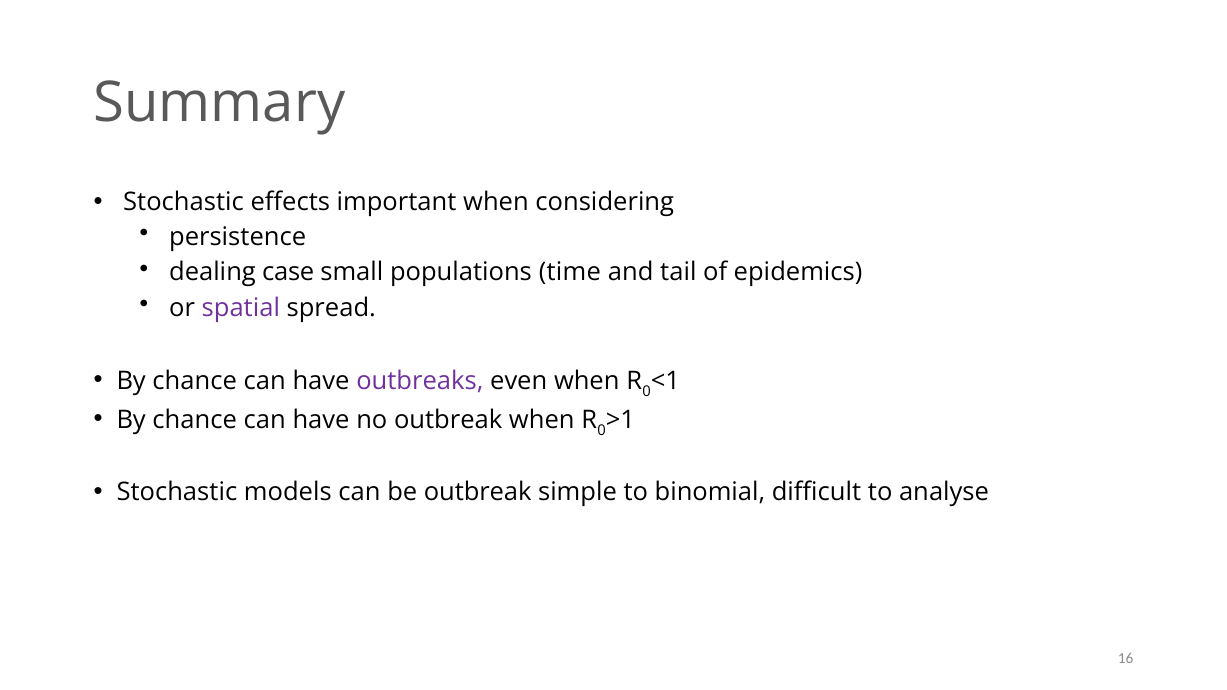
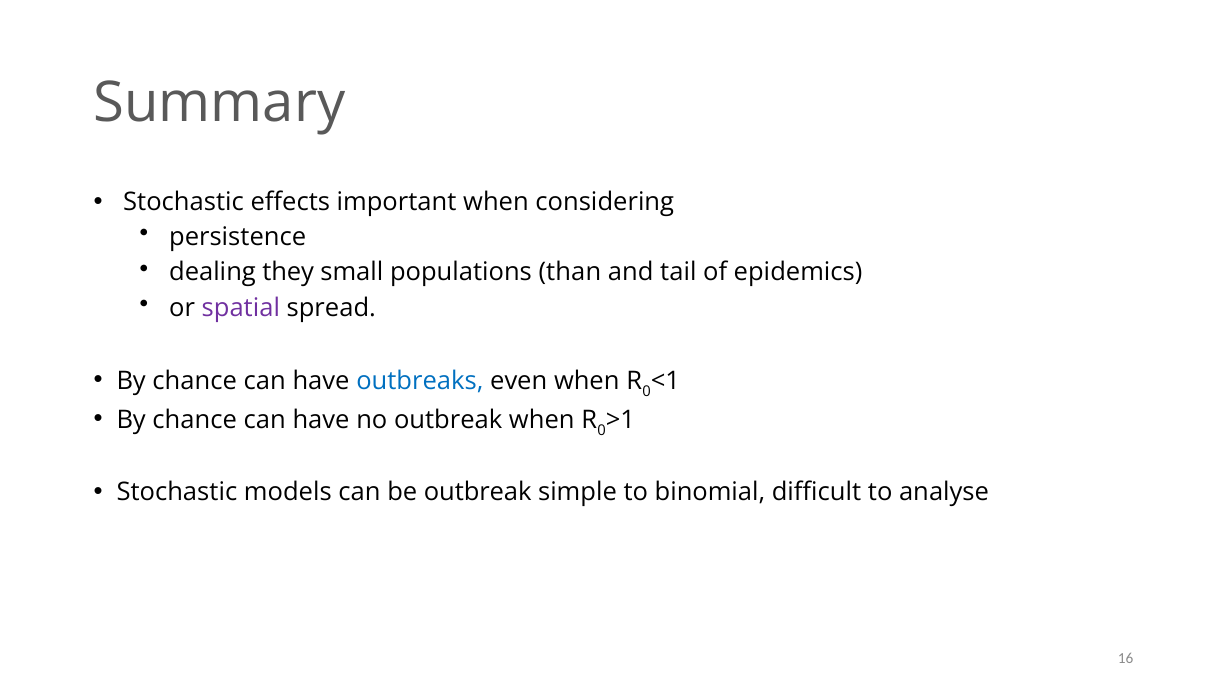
case: case -> they
time: time -> than
outbreaks colour: purple -> blue
